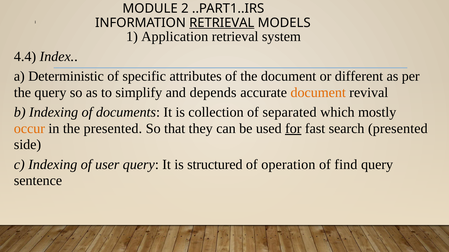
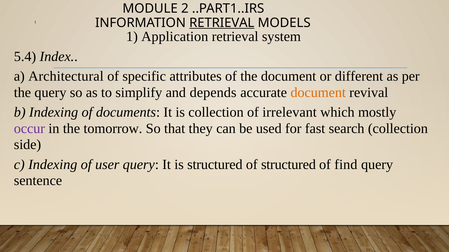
4.4: 4.4 -> 5.4
Deterministic: Deterministic -> Architectural
separated: separated -> irrelevant
occur colour: orange -> purple
the presented: presented -> tomorrow
for underline: present -> none
search presented: presented -> collection
of operation: operation -> structured
